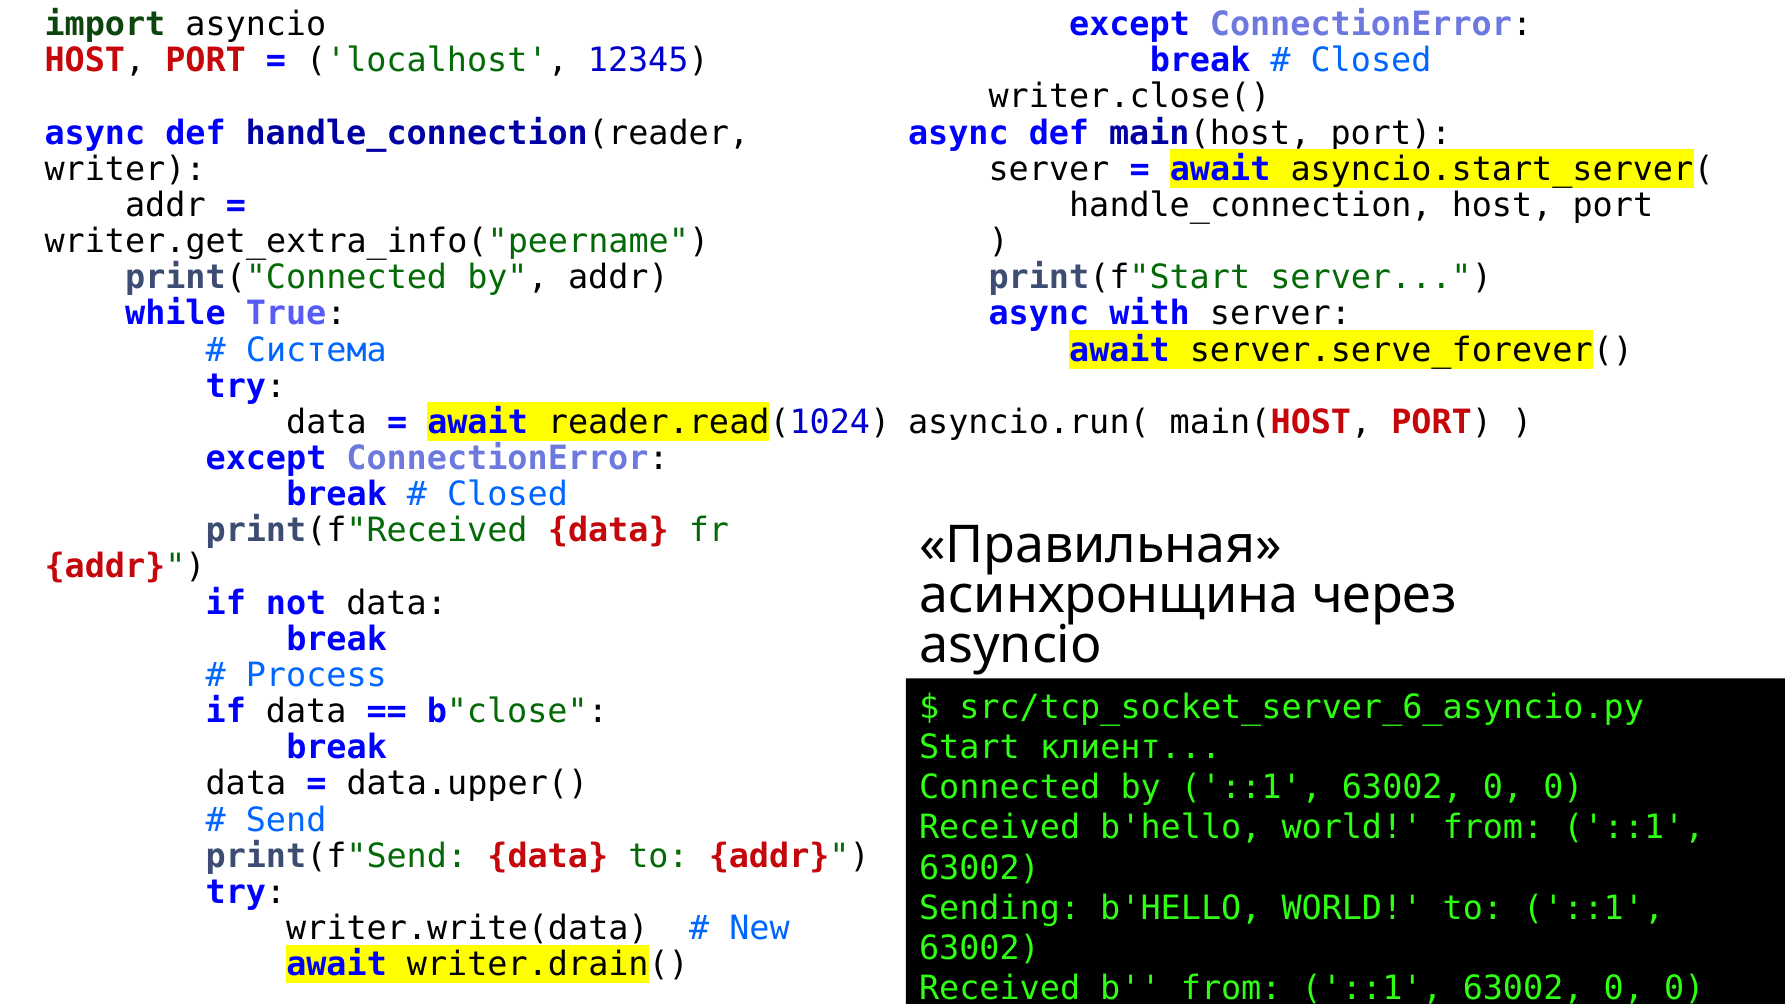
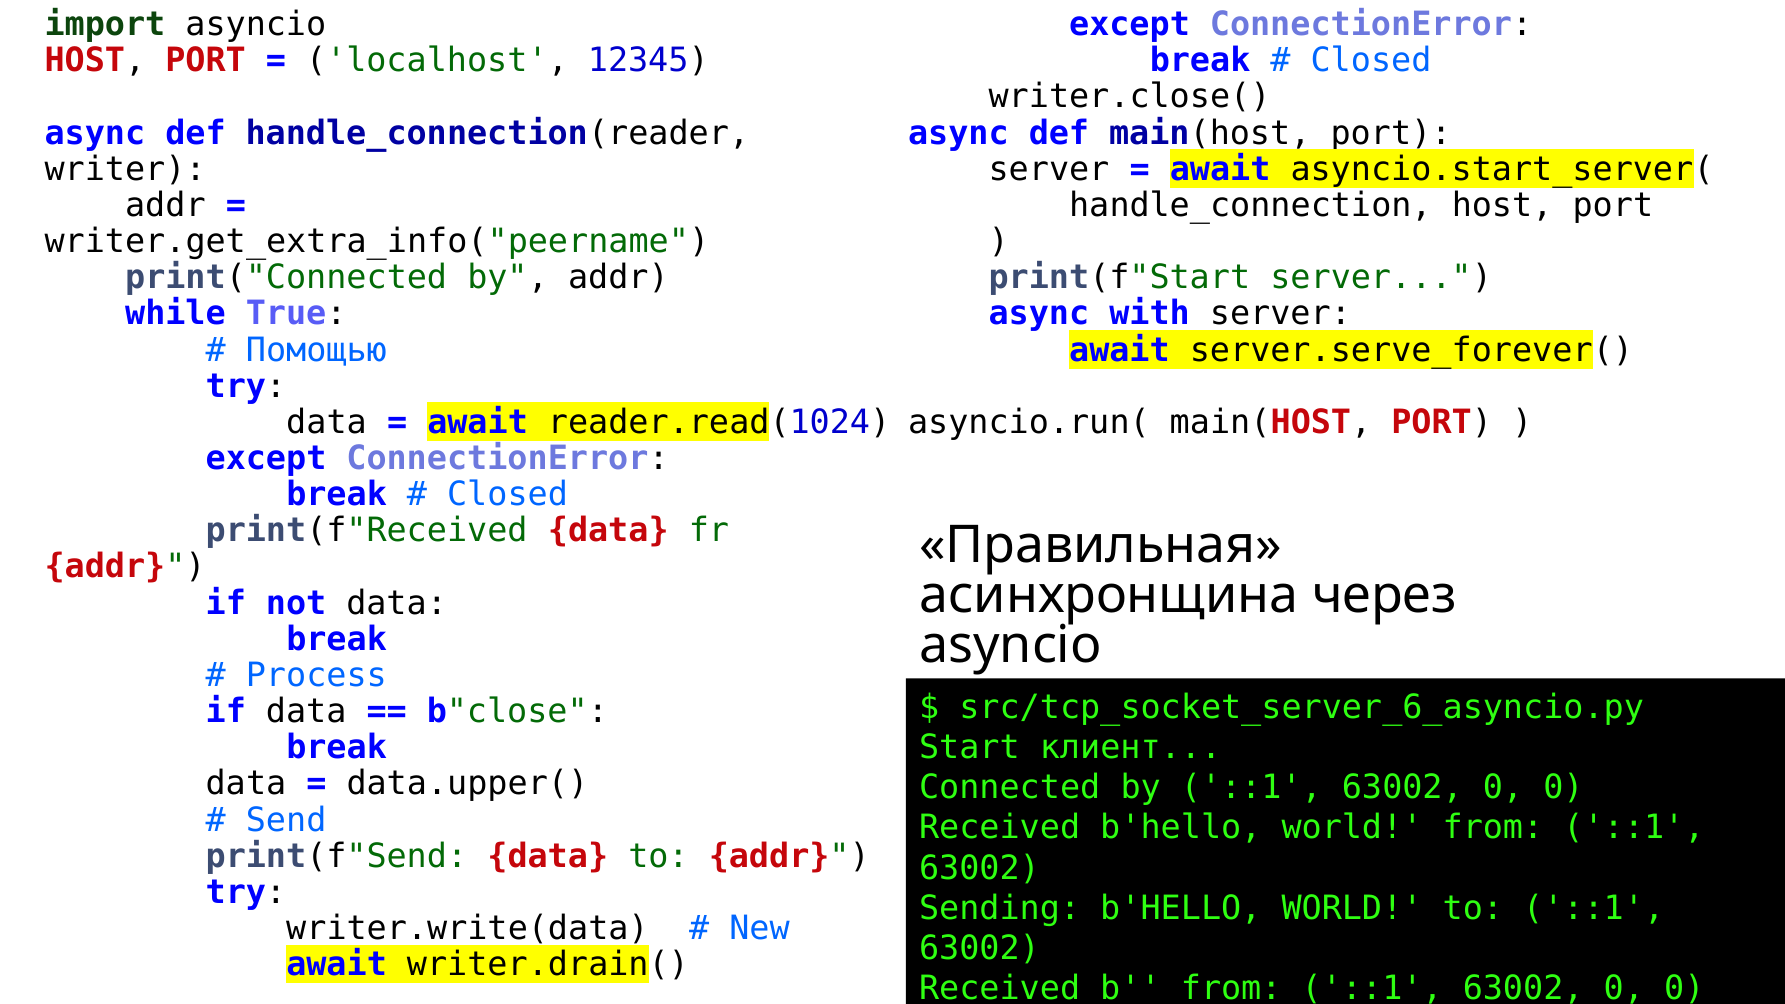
Система: Система -> Помощью
